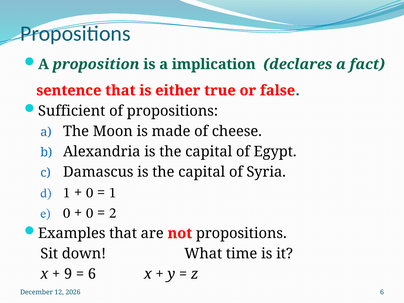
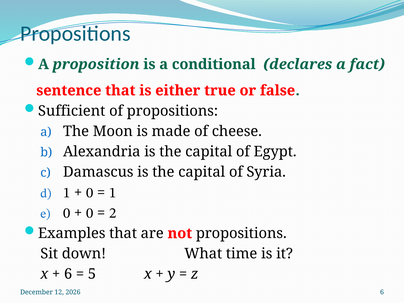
implication: implication -> conditional
9 at (68, 274): 9 -> 6
6 at (92, 274): 6 -> 5
